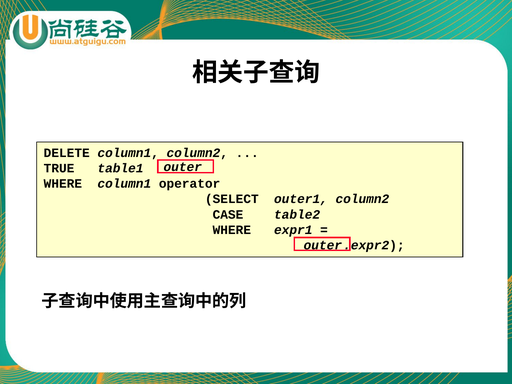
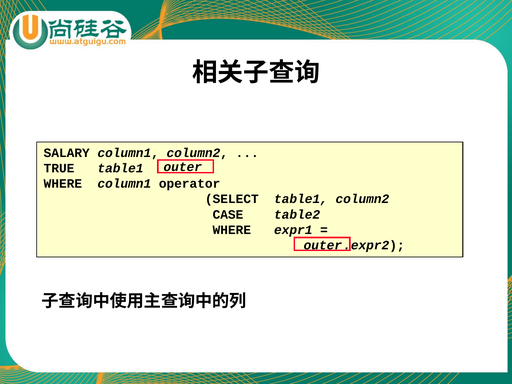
DELETE: DELETE -> SALARY
SELECT outer1: outer1 -> table1
